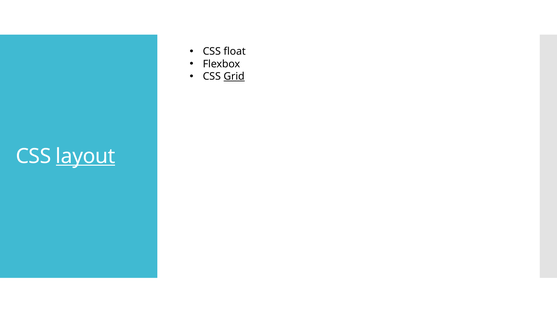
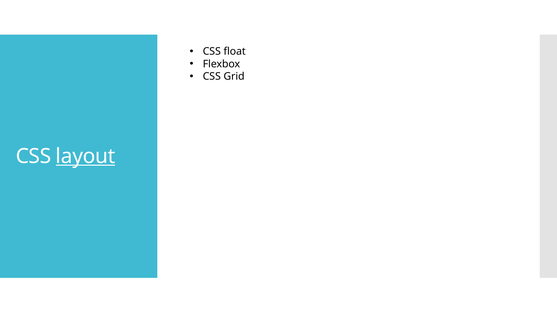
Grid underline: present -> none
